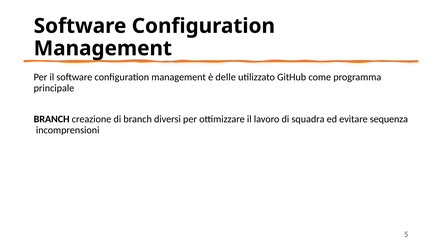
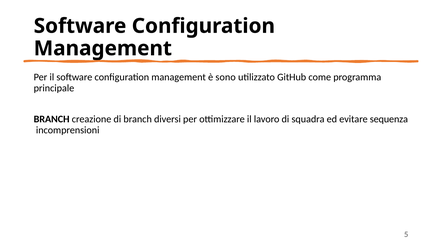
delle: delle -> sono
